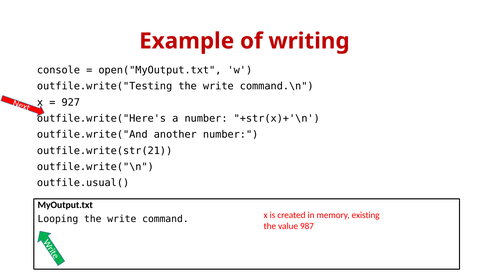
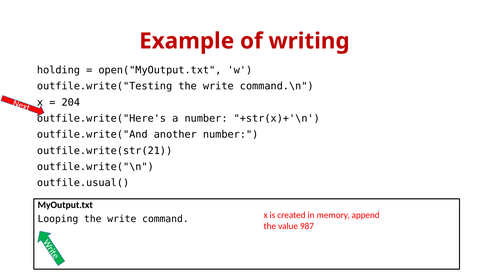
console: console -> holding
927: 927 -> 204
existing: existing -> append
